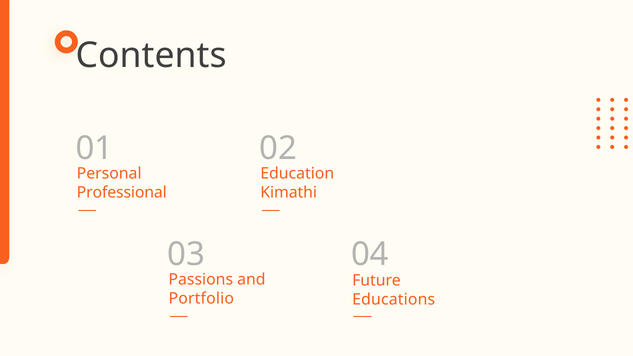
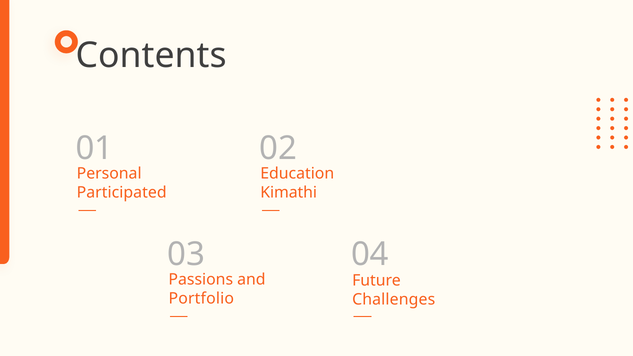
Professional: Professional -> Participated
Educations: Educations -> Challenges
